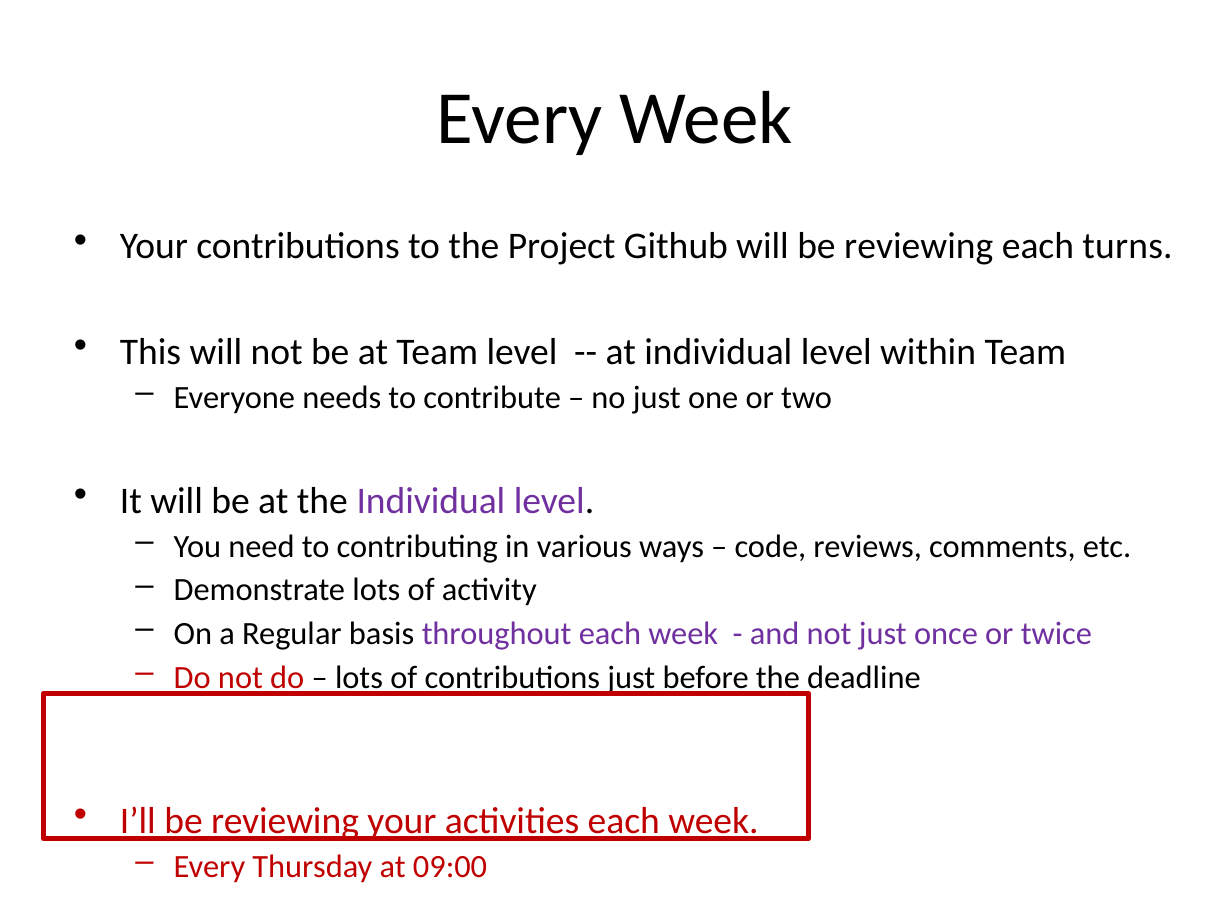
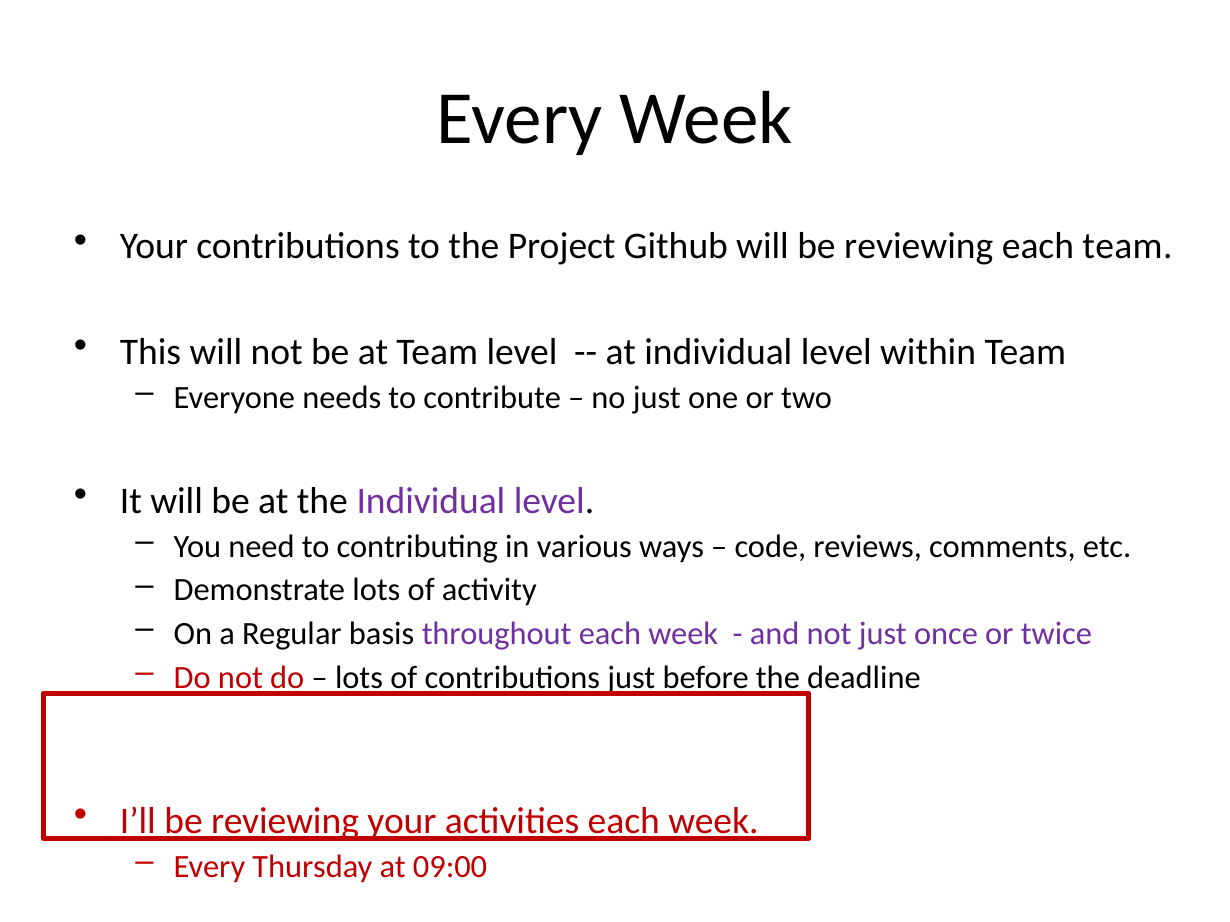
each turns: turns -> team
